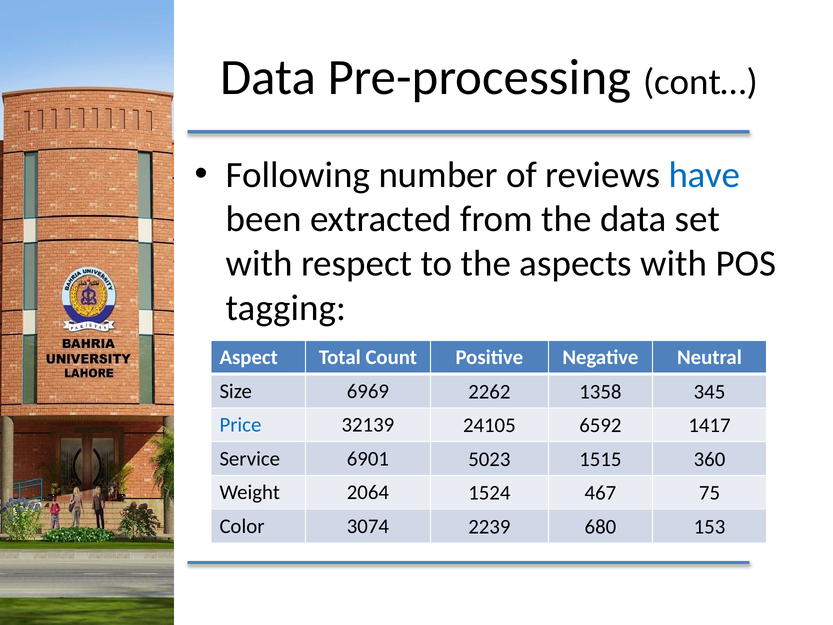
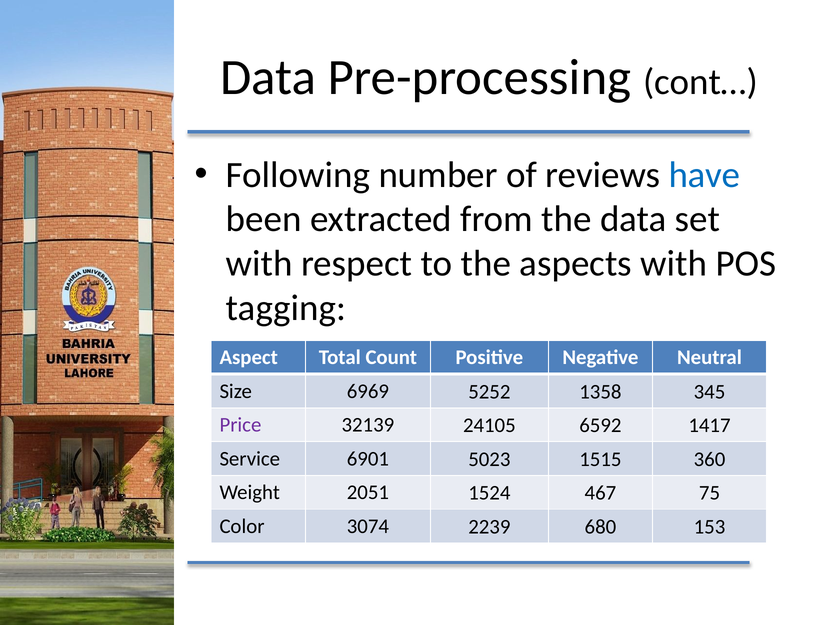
2262: 2262 -> 5252
Price colour: blue -> purple
2064: 2064 -> 2051
